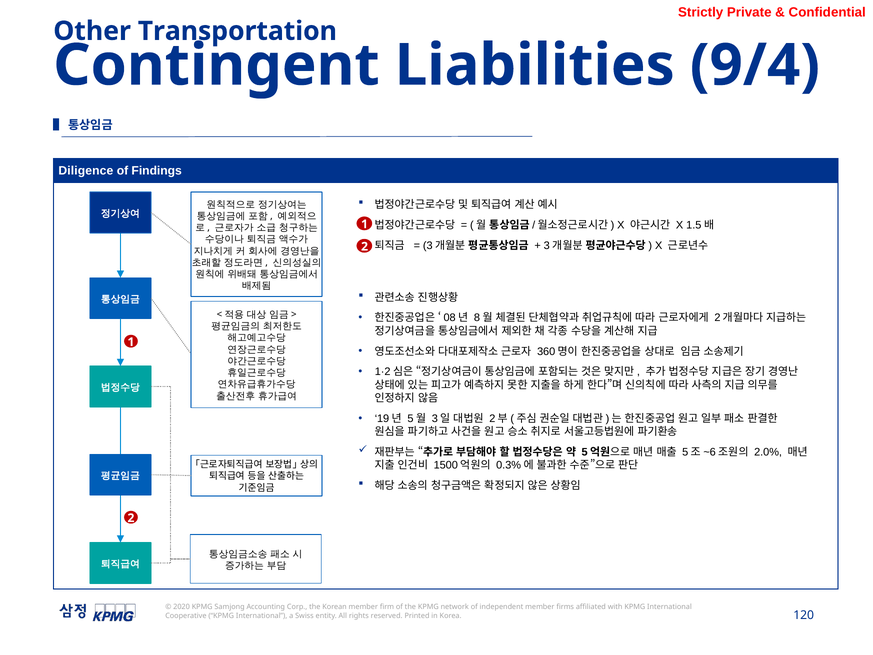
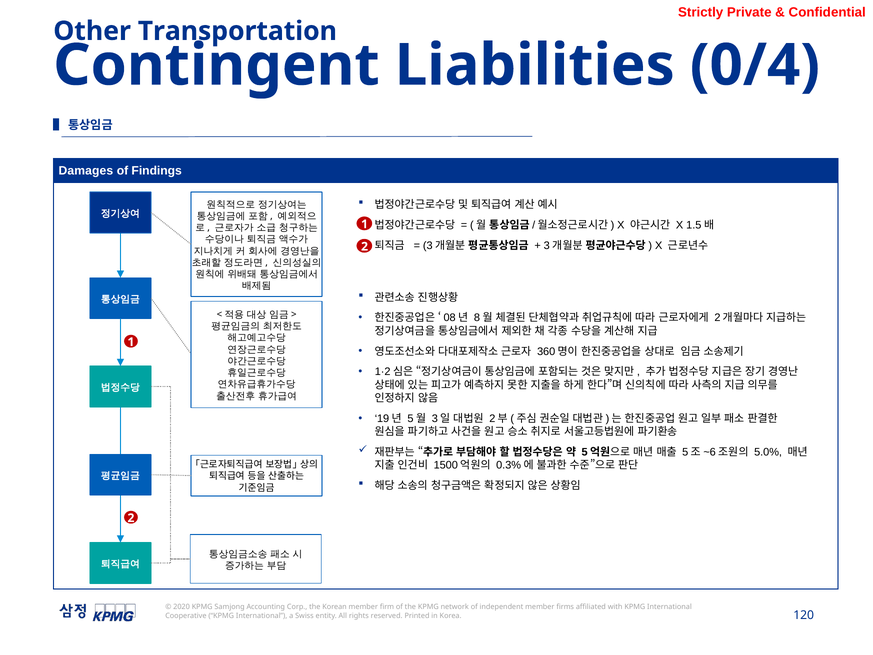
9/4: 9/4 -> 0/4
Diligence: Diligence -> Damages
2.0%: 2.0% -> 5.0%
